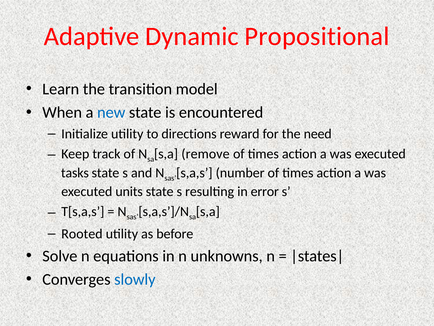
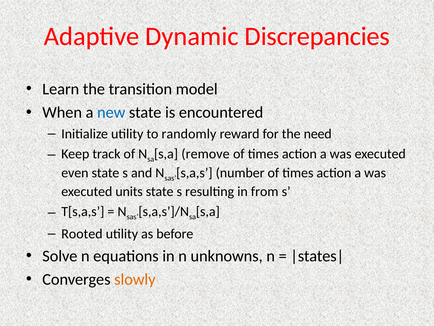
Propositional: Propositional -> Discrepancies
directions: directions -> randomly
tasks: tasks -> even
error: error -> from
slowly colour: blue -> orange
